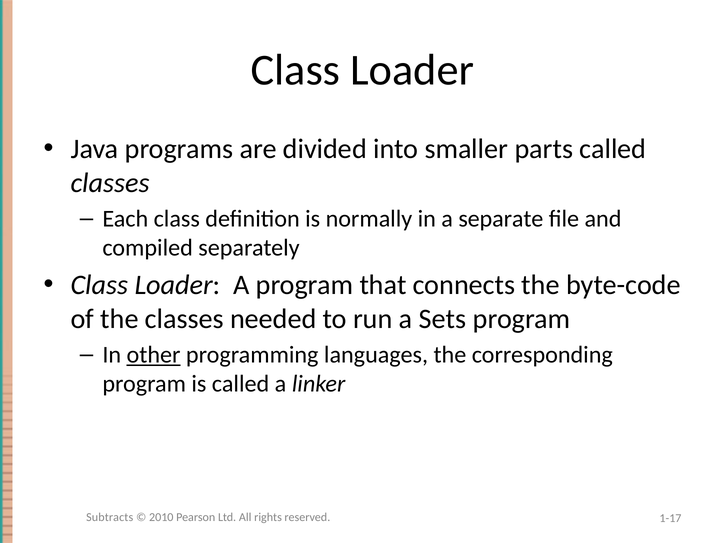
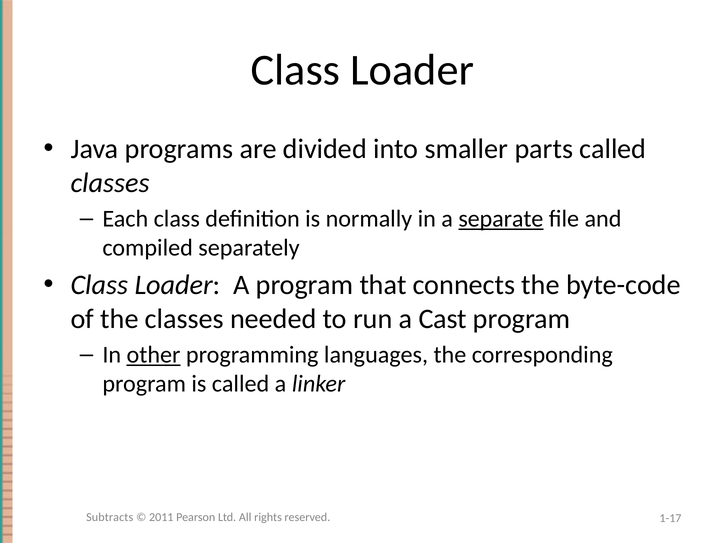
separate underline: none -> present
Sets: Sets -> Cast
2010: 2010 -> 2011
